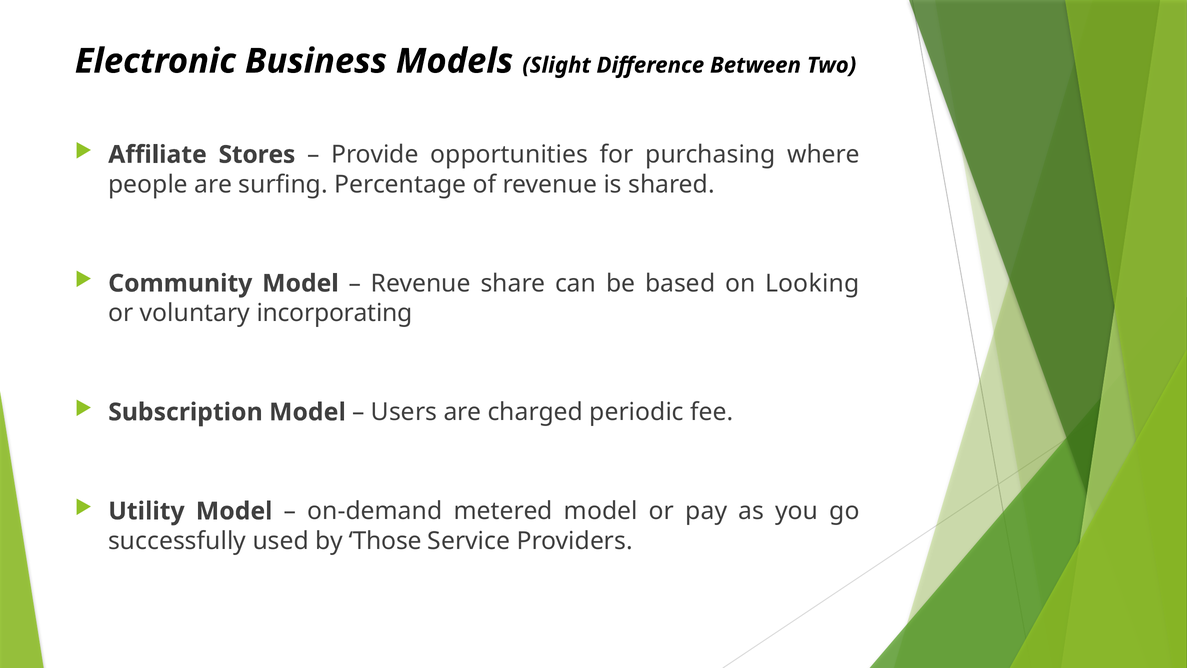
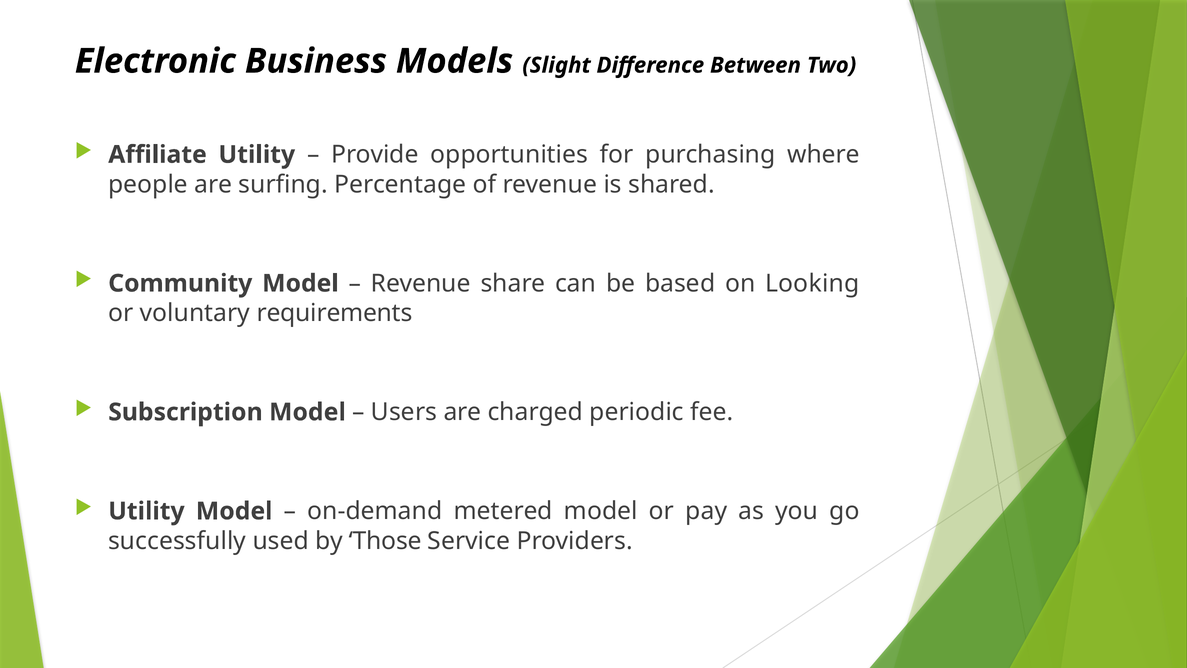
Affiliate Stores: Stores -> Utility
incorporating: incorporating -> requirements
